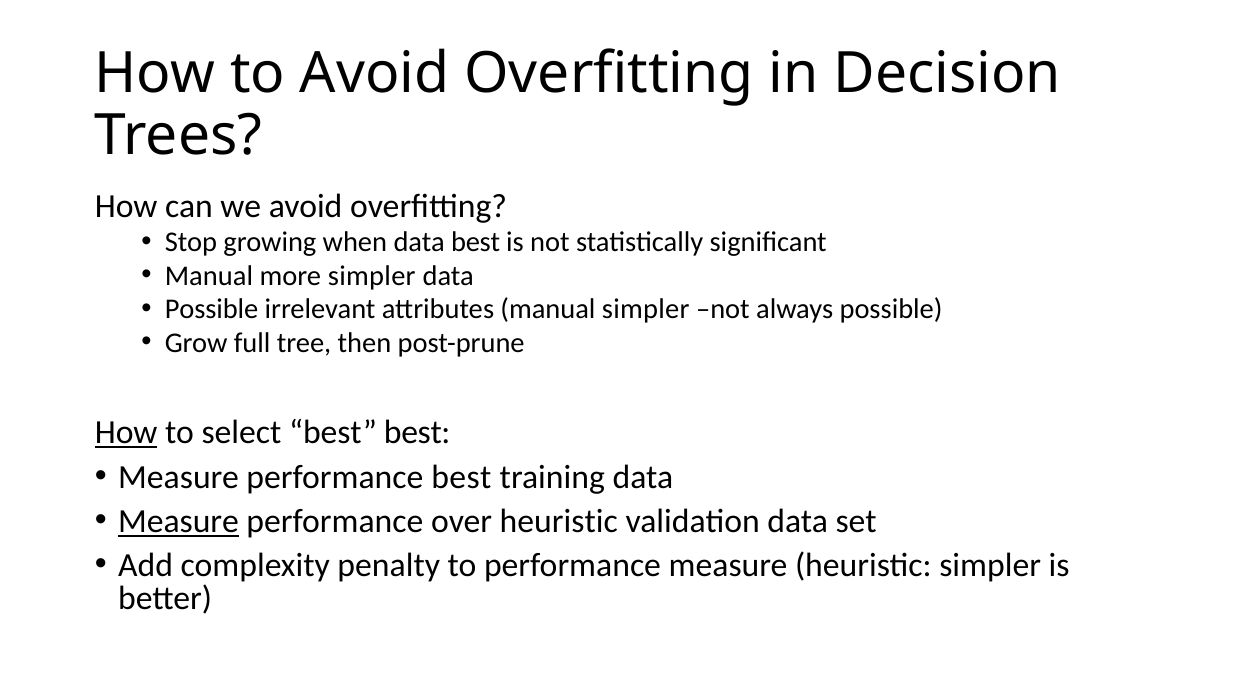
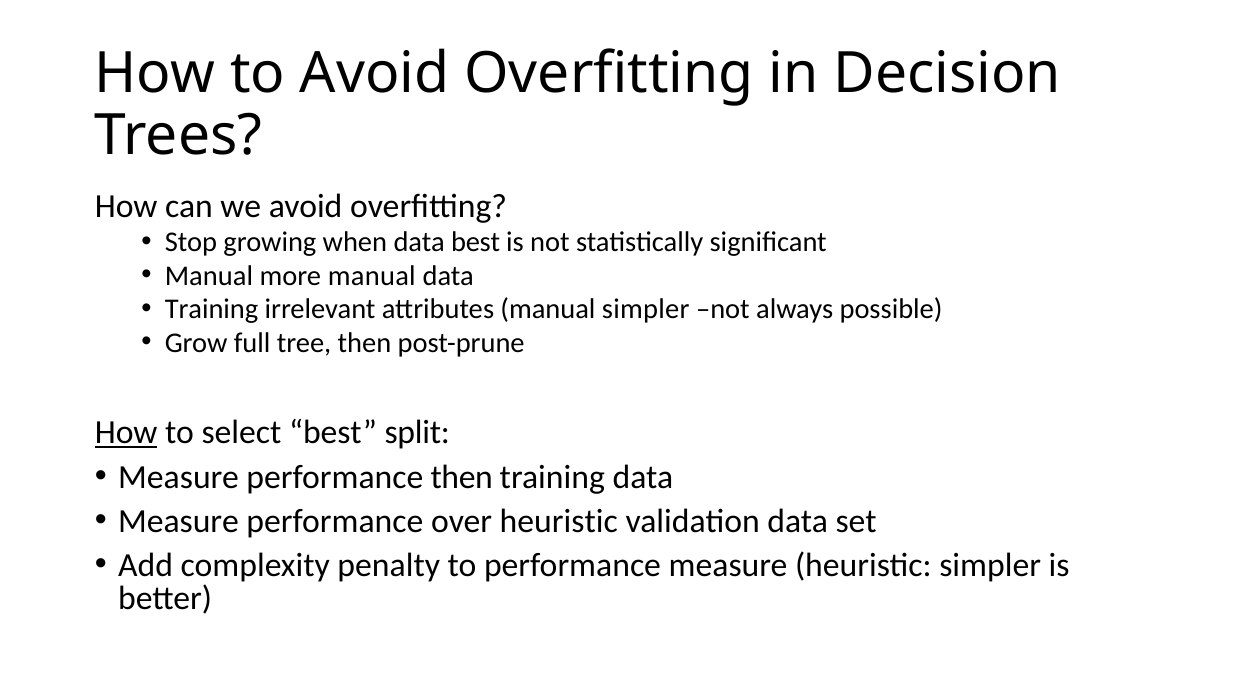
more simpler: simpler -> manual
Possible at (212, 309): Possible -> Training
best best: best -> split
performance best: best -> then
Measure at (179, 521) underline: present -> none
